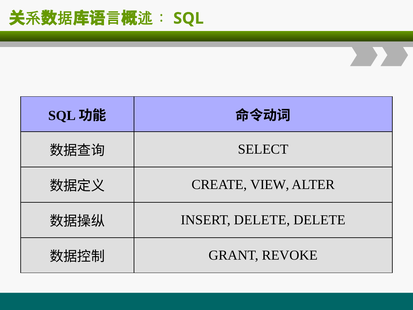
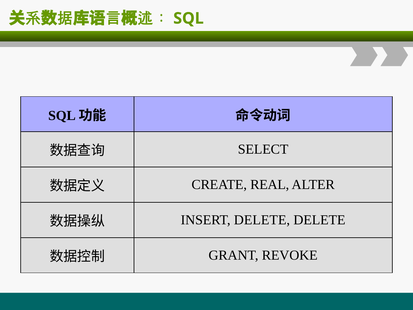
VIEW: VIEW -> REAL
